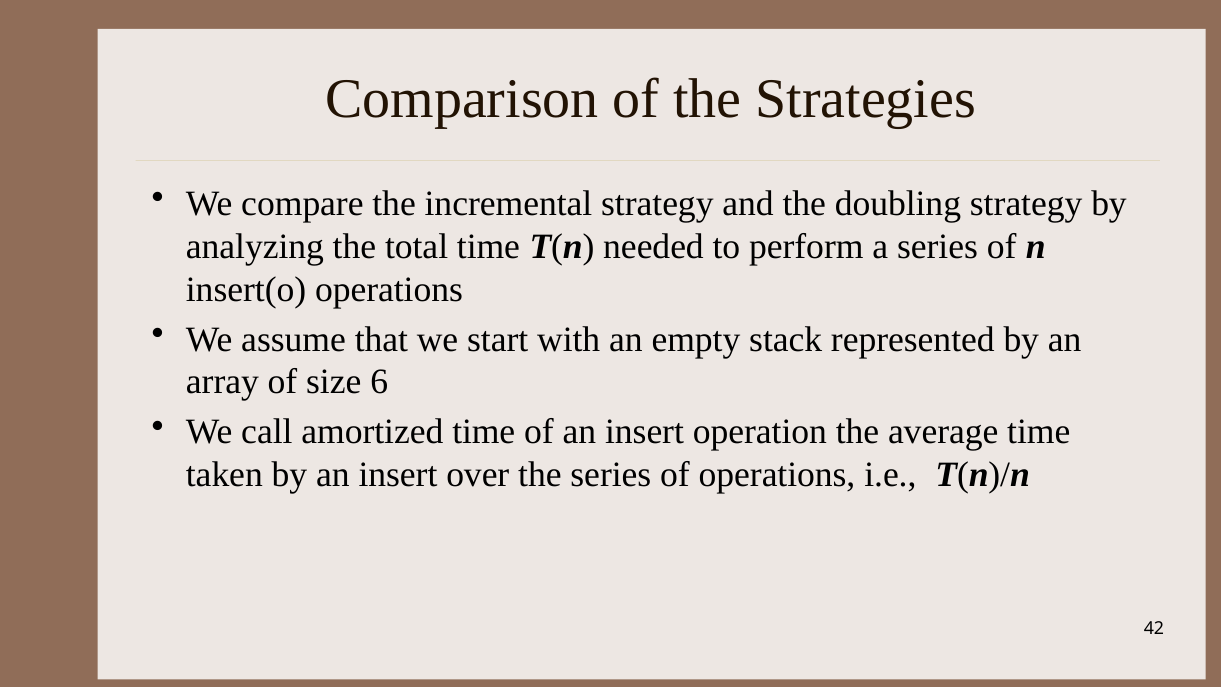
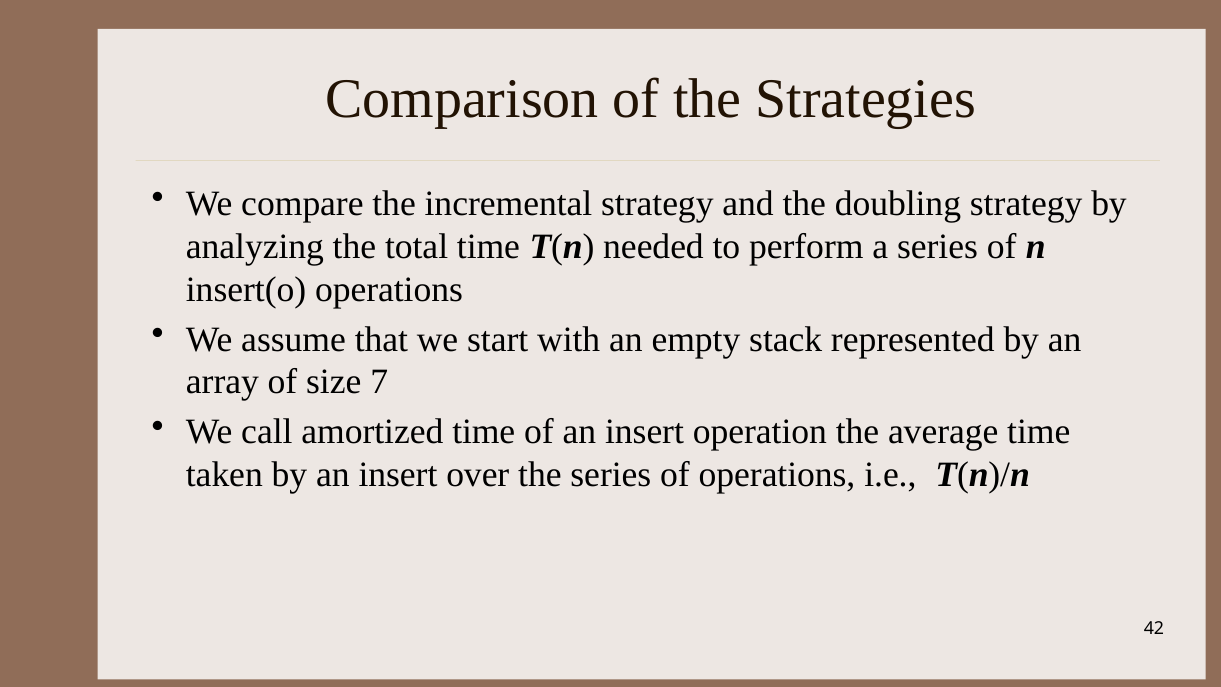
6: 6 -> 7
